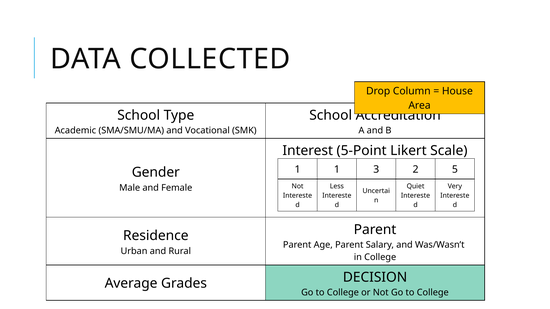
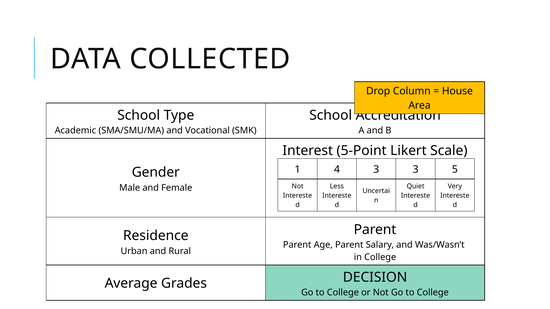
1 1: 1 -> 4
3 2: 2 -> 3
